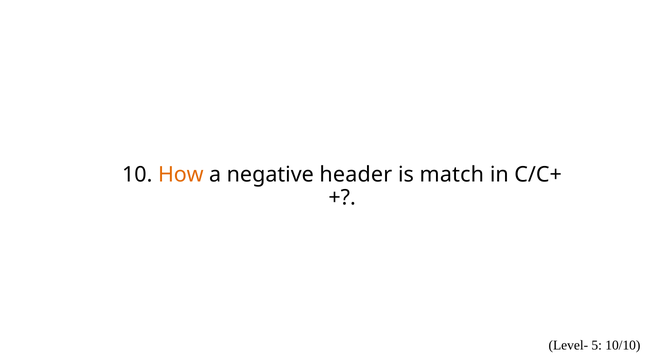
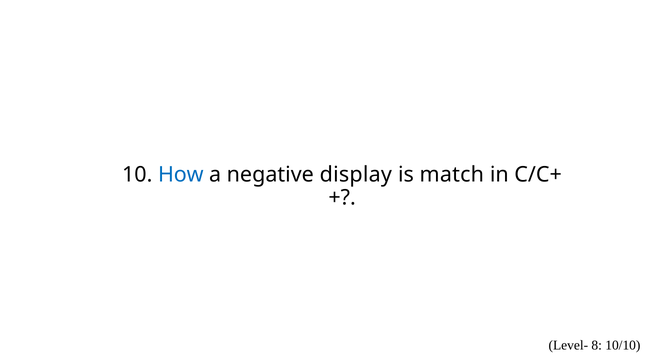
How colour: orange -> blue
header: header -> display
5: 5 -> 8
